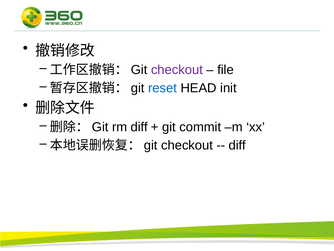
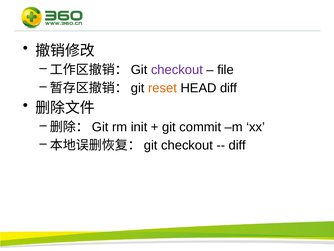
reset colour: blue -> orange
HEAD init: init -> diff
rm diff: diff -> init
